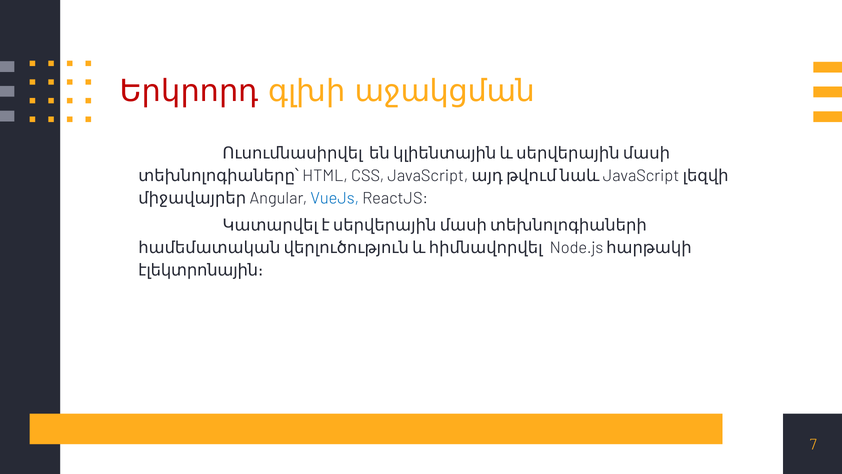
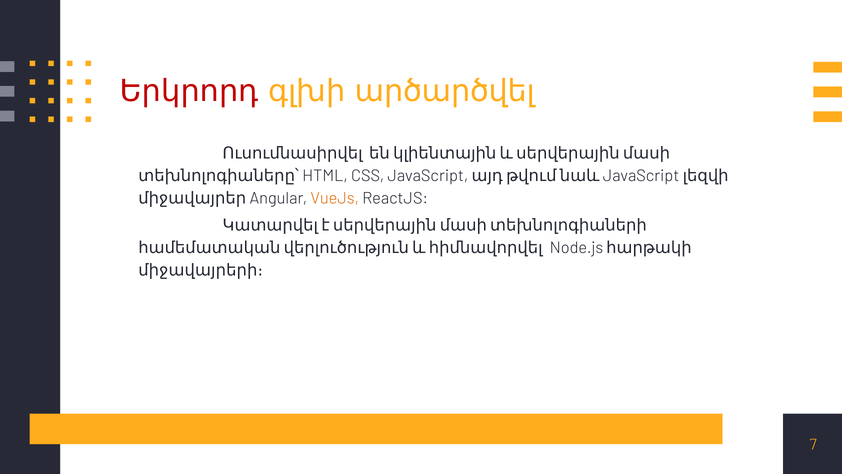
աջակցման: աջակցման -> արծարծվել
VueJs colour: blue -> orange
էլեկտրոնային։: էլեկտրոնային։ -> միջավայրերի։
